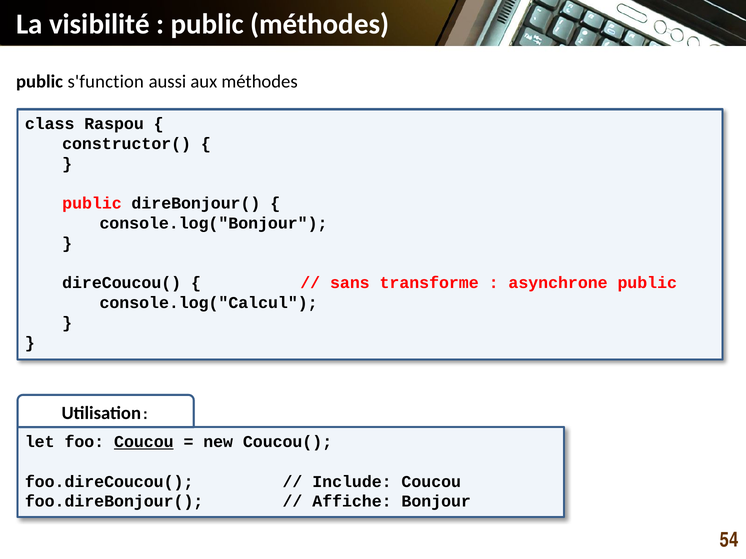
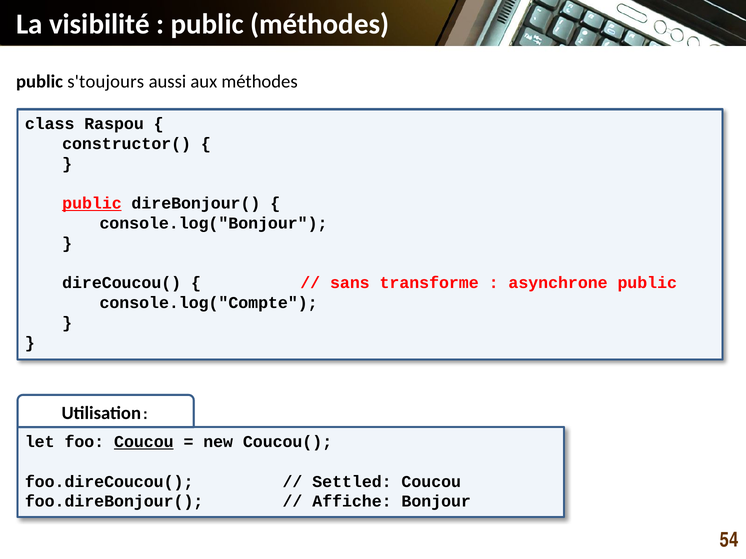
s'function: s'function -> s'toujours
public at (92, 204) underline: none -> present
console.log("Calcul: console.log("Calcul -> console.log("Compte
Include: Include -> Settled
